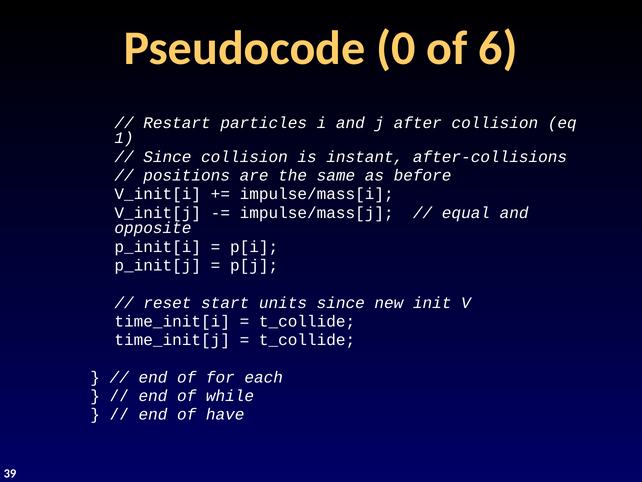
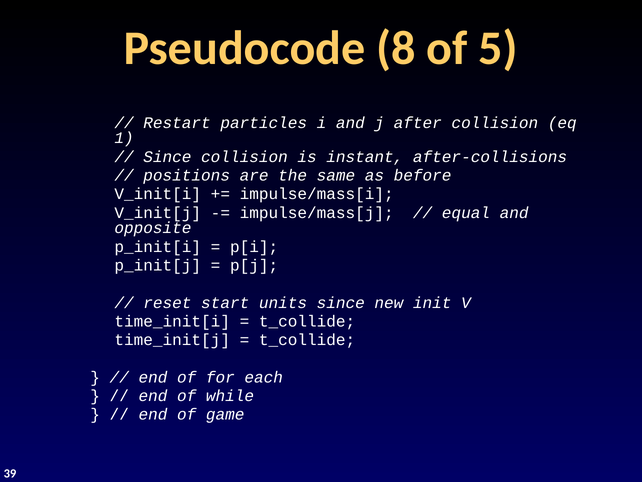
0: 0 -> 8
6: 6 -> 5
have: have -> game
